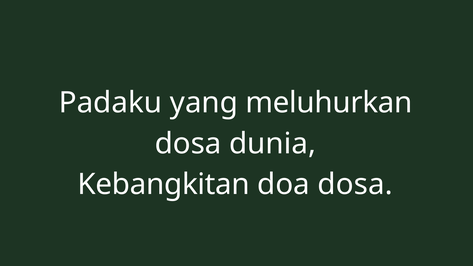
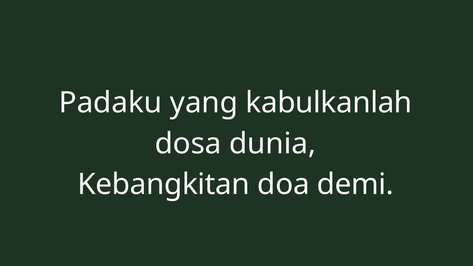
meluhurkan: meluhurkan -> kabulkanlah
doa dosa: dosa -> demi
